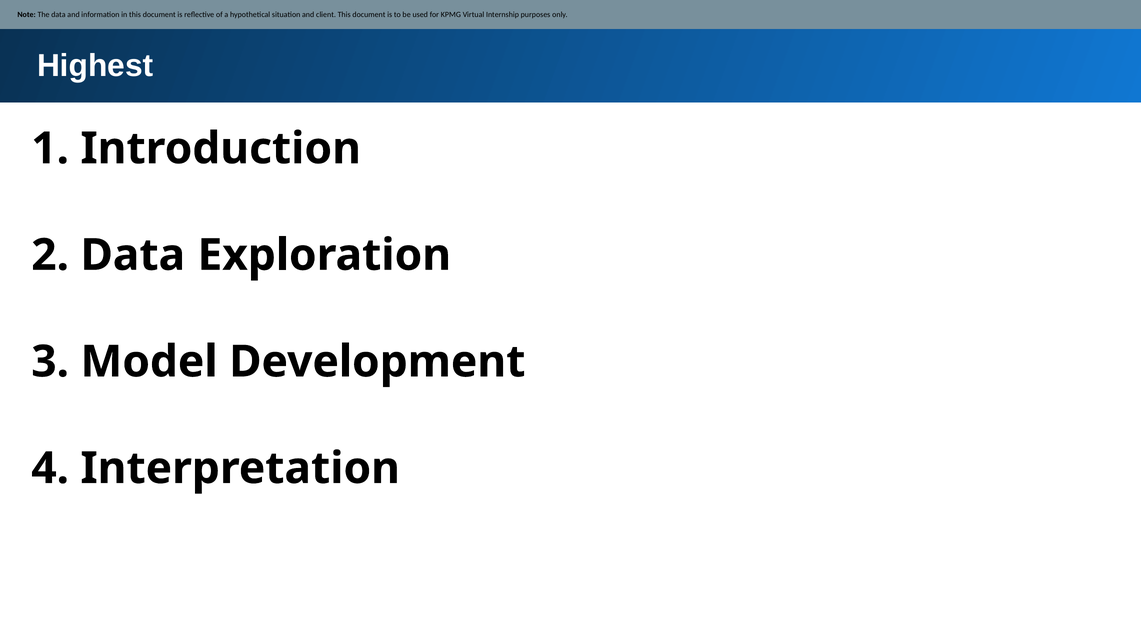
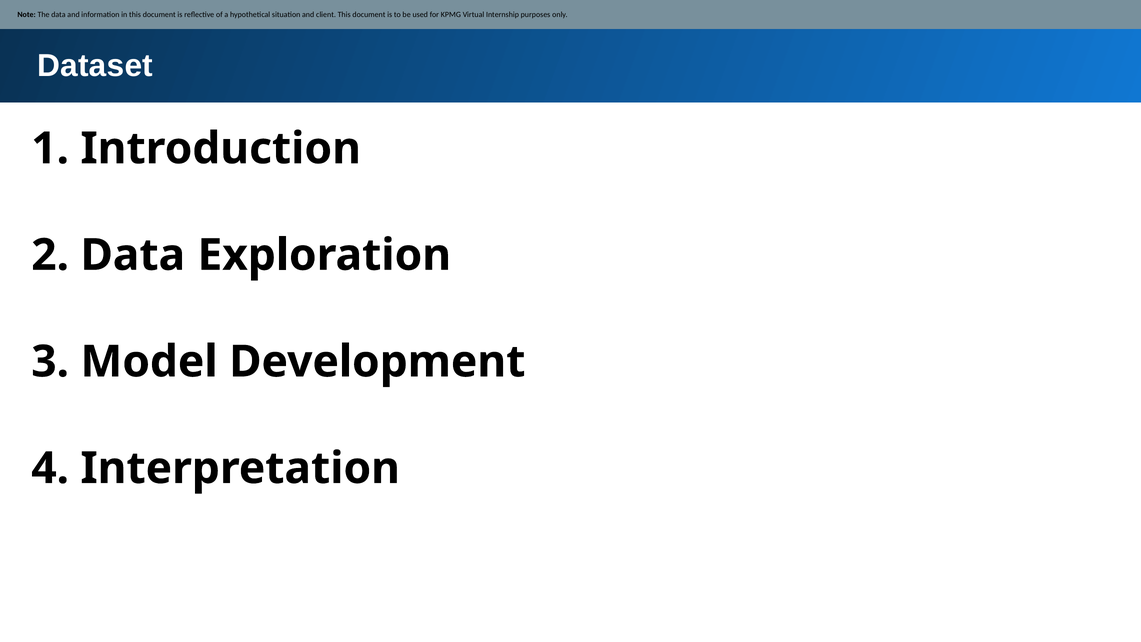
Highest: Highest -> Dataset
